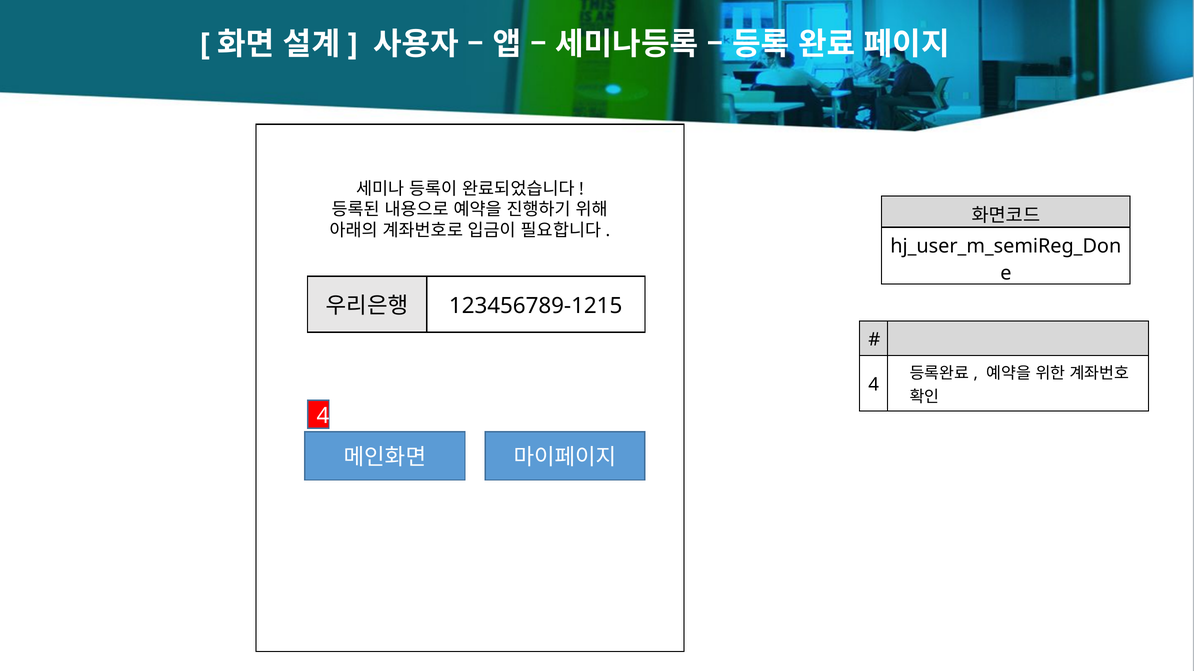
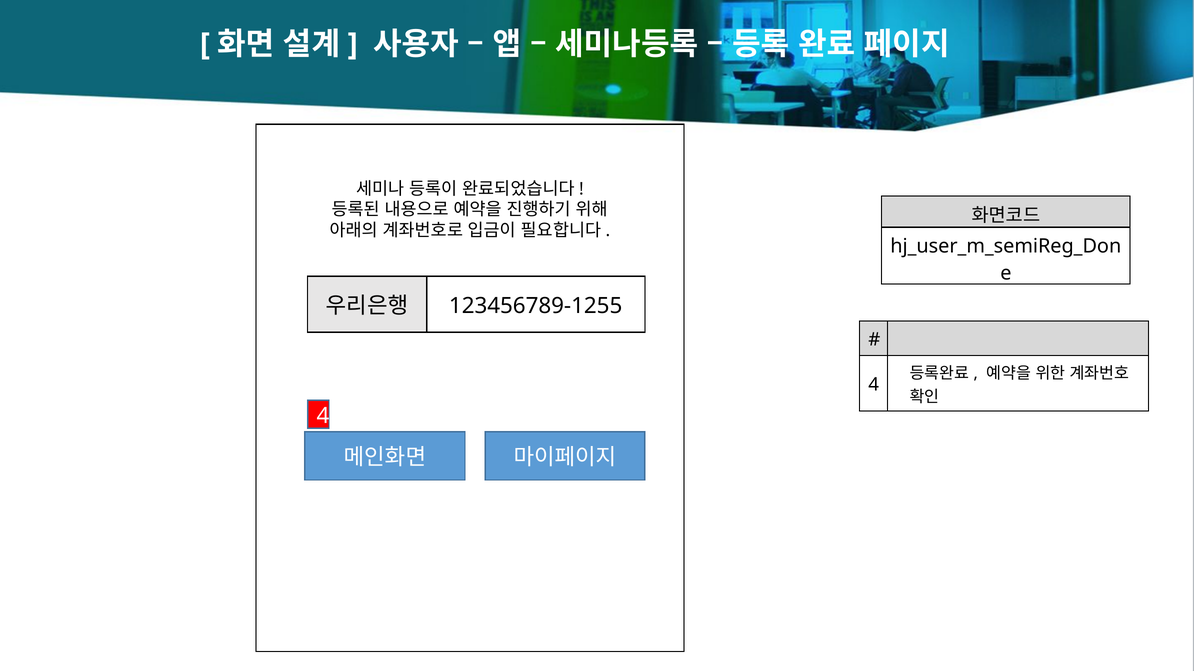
123456789-1215: 123456789-1215 -> 123456789-1255
